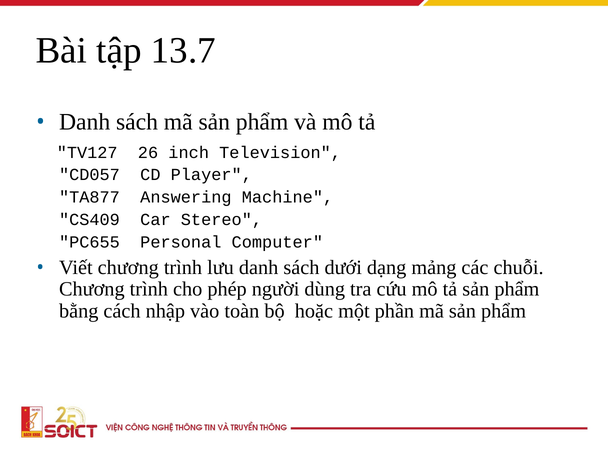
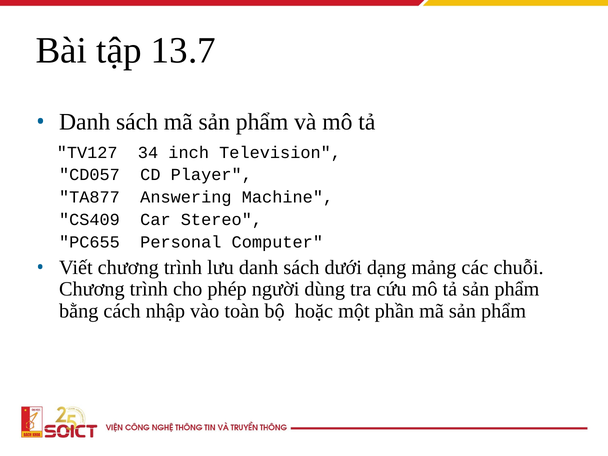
26: 26 -> 34
